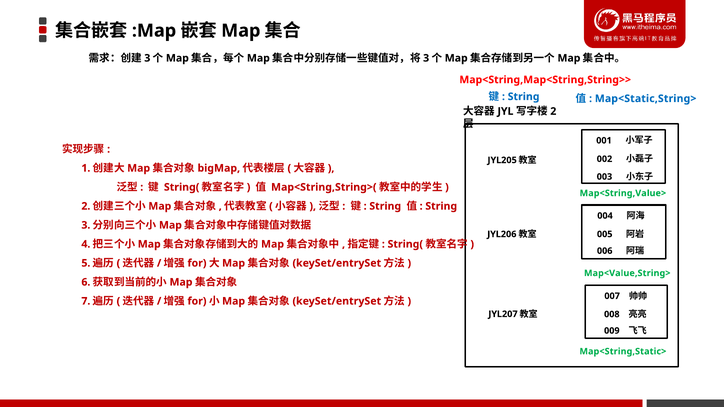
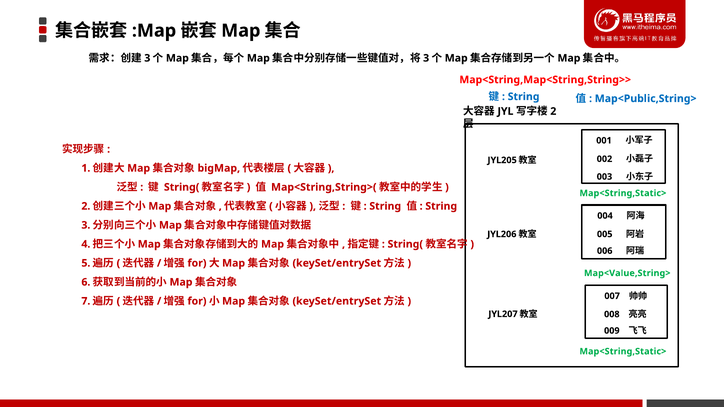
Map<Static,String>: Map<Static,String> -> Map<Public,String>
Map<String,Value> at (623, 193): Map<String,Value> -> Map<String,Static>
